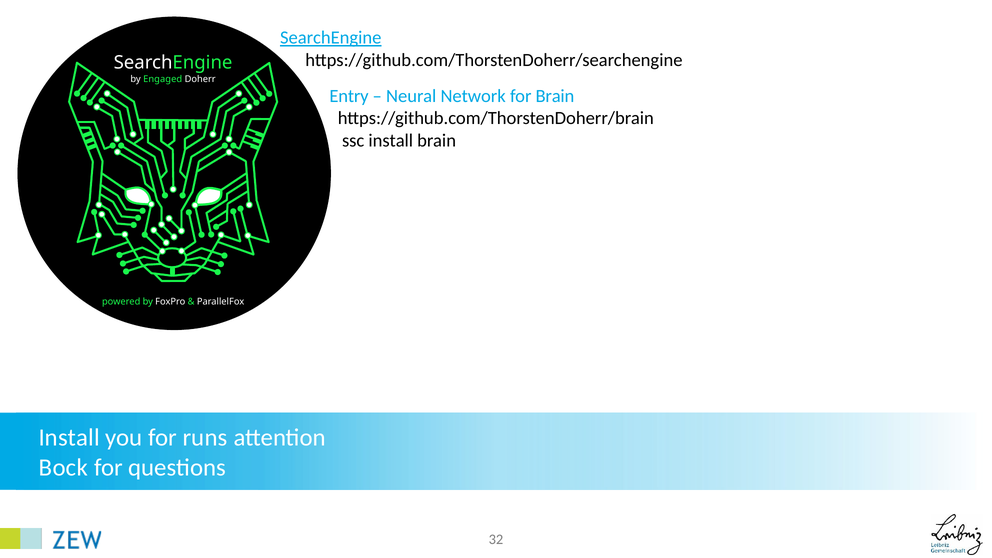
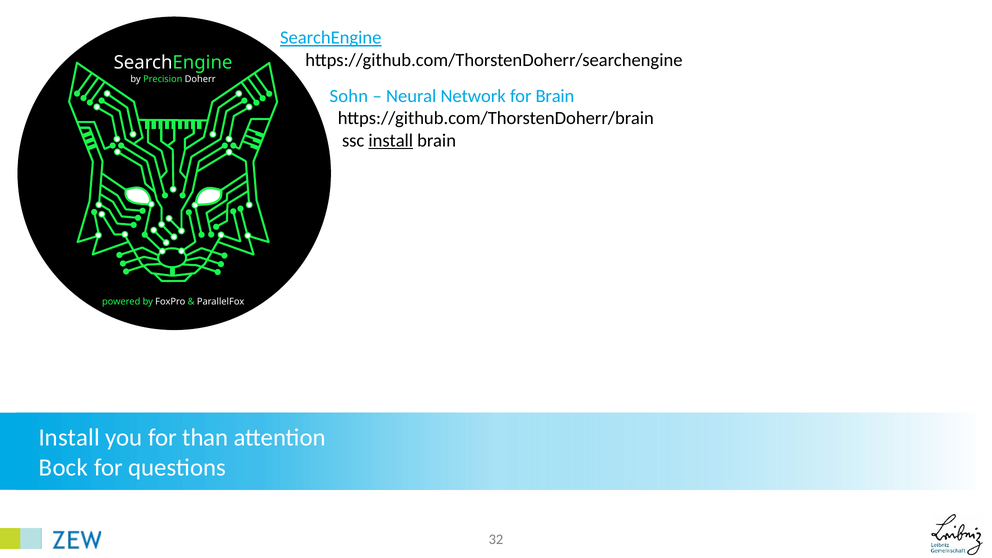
Engaged: Engaged -> Precision
Entry: Entry -> Sohn
install at (391, 141) underline: none -> present
runs: runs -> than
